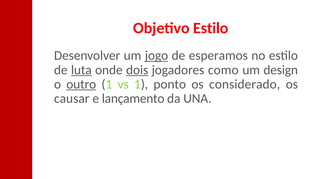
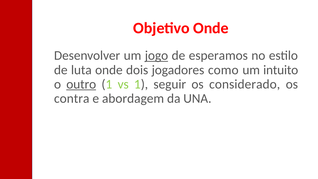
Objetivo Estilo: Estilo -> Onde
luta underline: present -> none
dois underline: present -> none
design: design -> intuito
ponto: ponto -> seguir
causar: causar -> contra
lançamento: lançamento -> abordagem
